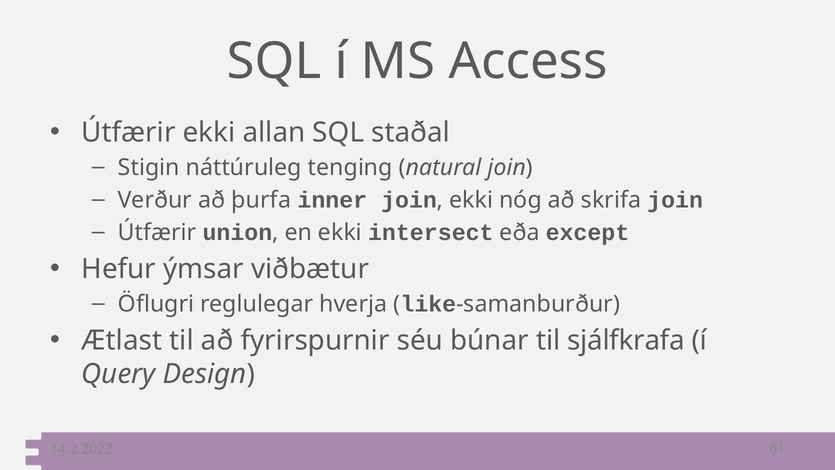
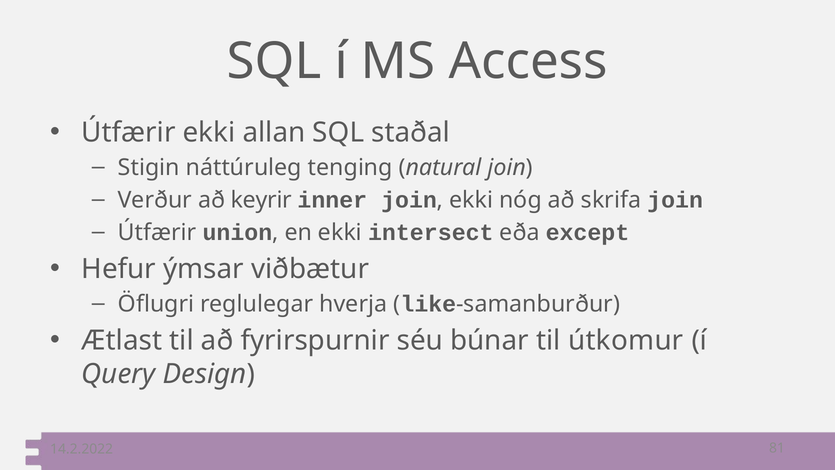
þurfa: þurfa -> keyrir
sjálfkrafa: sjálfkrafa -> útkomur
